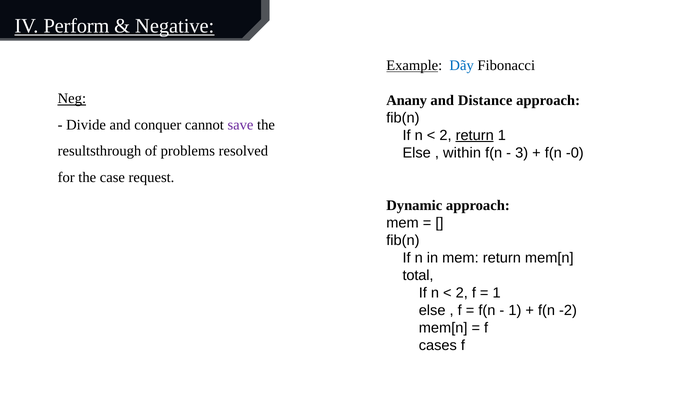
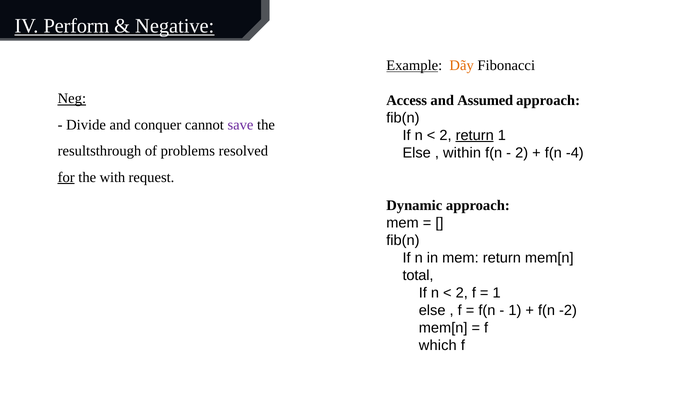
Dãy colour: blue -> orange
Anany: Anany -> Access
Distance: Distance -> Assumed
3 at (522, 153): 3 -> 2
-0: -0 -> -4
for underline: none -> present
case: case -> with
cases: cases -> which
